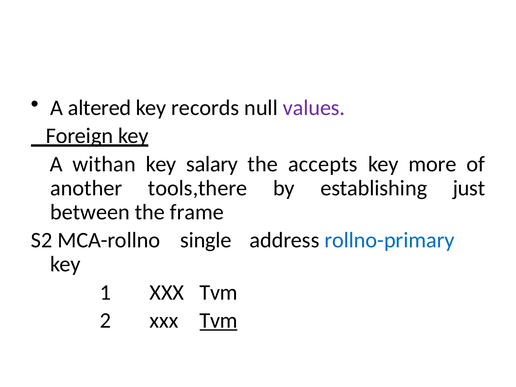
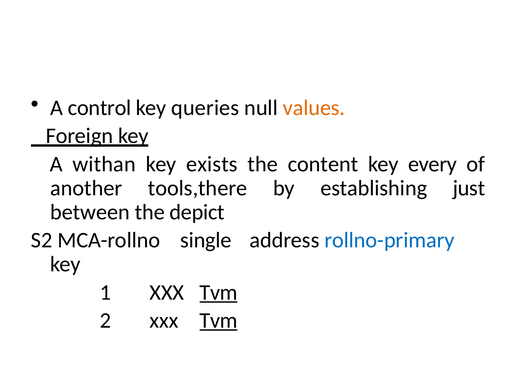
altered: altered -> control
records: records -> queries
values colour: purple -> orange
salary: salary -> exists
accepts: accepts -> content
more: more -> every
frame: frame -> depict
Tvm at (219, 292) underline: none -> present
